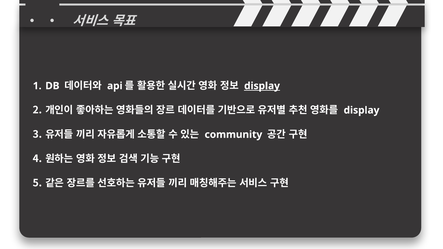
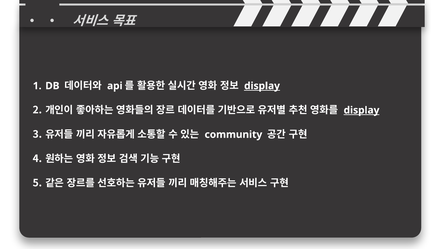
display at (362, 110) underline: none -> present
